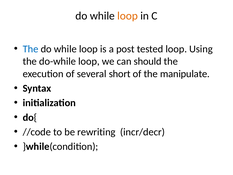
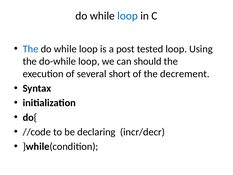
loop at (128, 16) colour: orange -> blue
manipulate: manipulate -> decrement
rewriting: rewriting -> declaring
